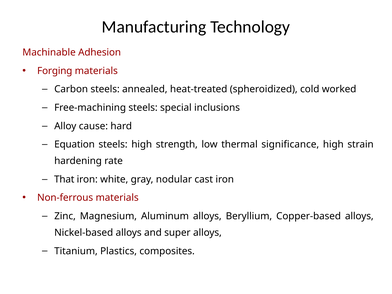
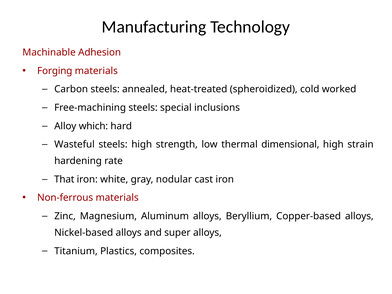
cause: cause -> which
Equation: Equation -> Wasteful
significance: significance -> dimensional
